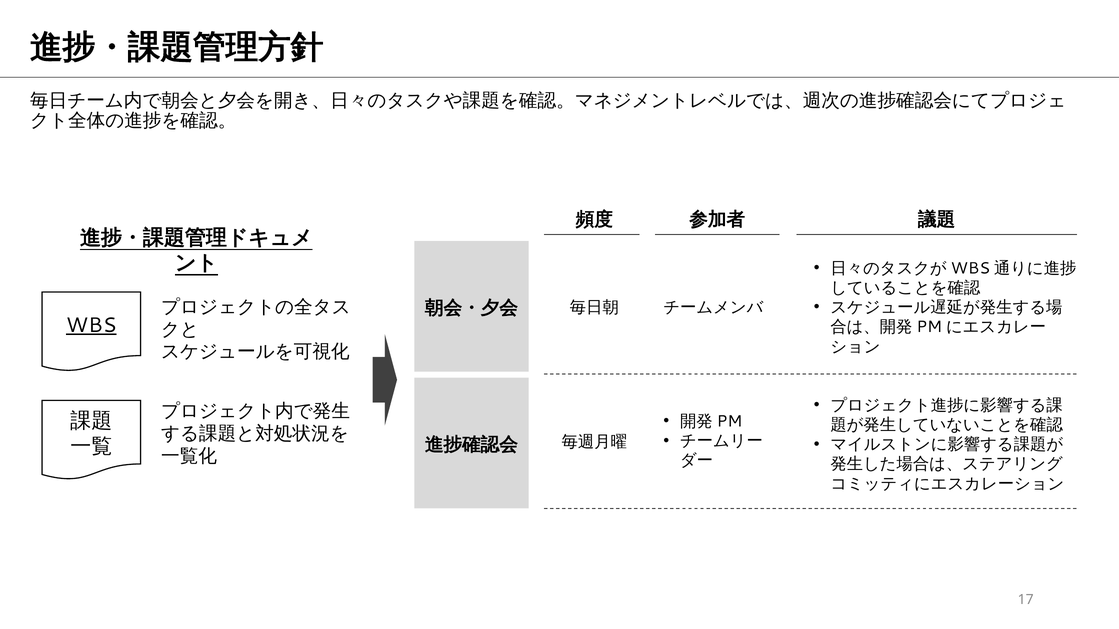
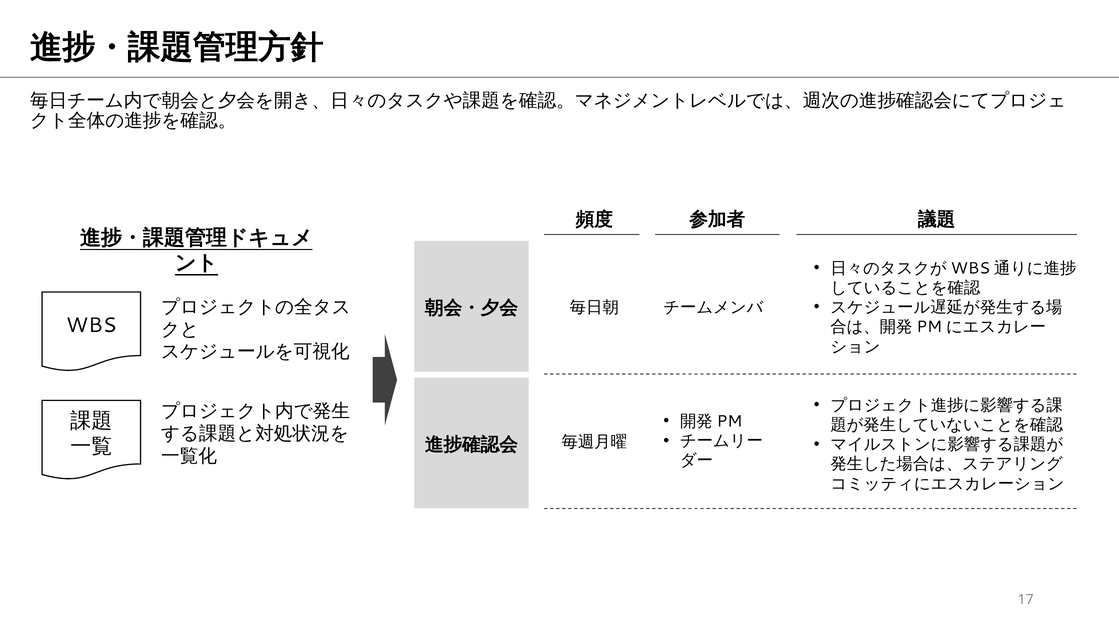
WBS underline: present -> none
